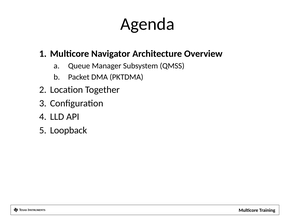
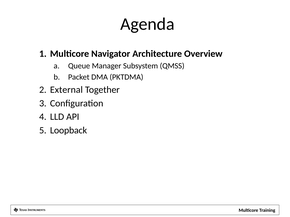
Location: Location -> External
